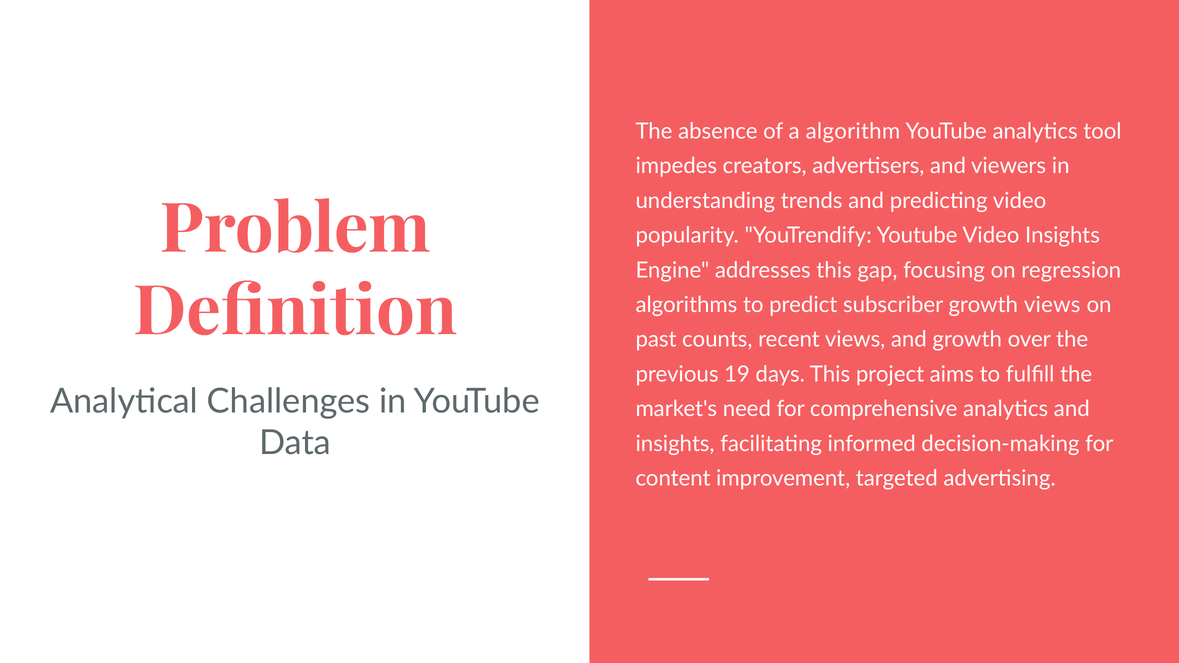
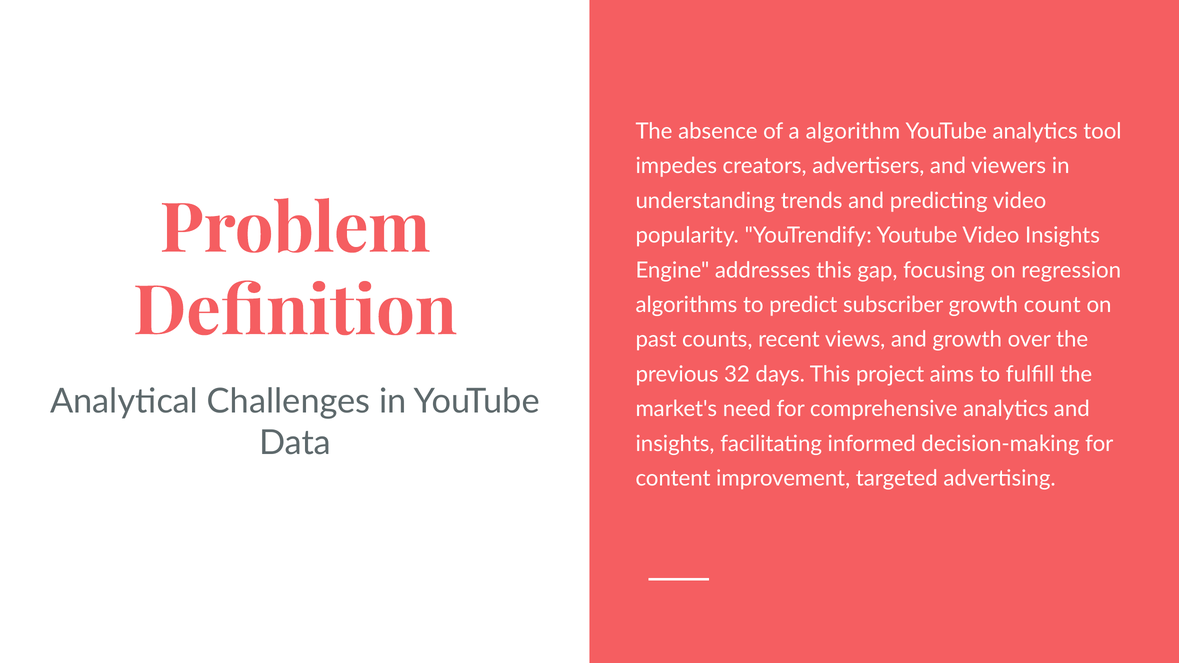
growth views: views -> count
19: 19 -> 32
